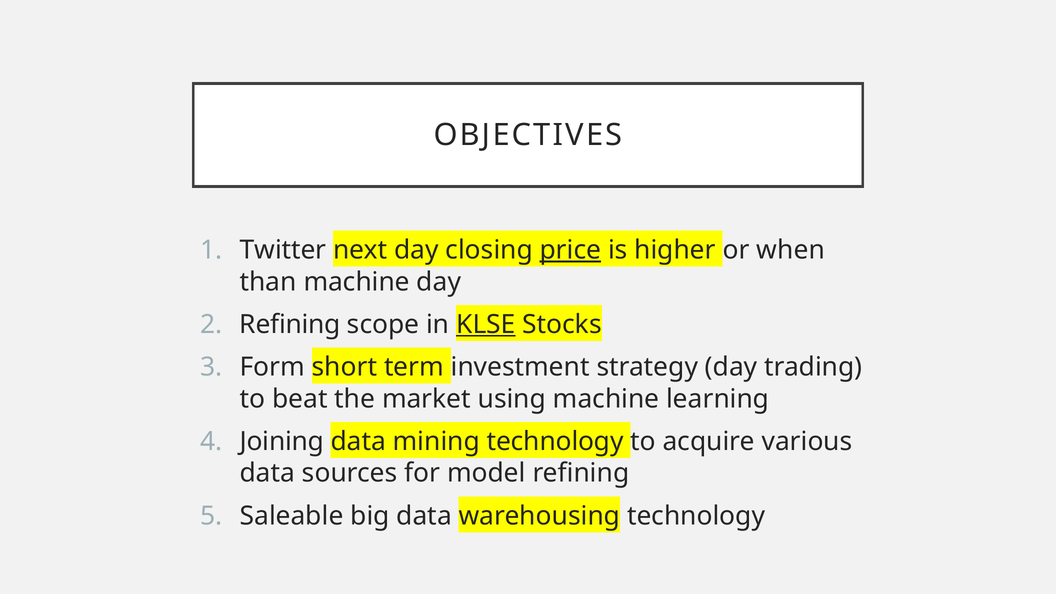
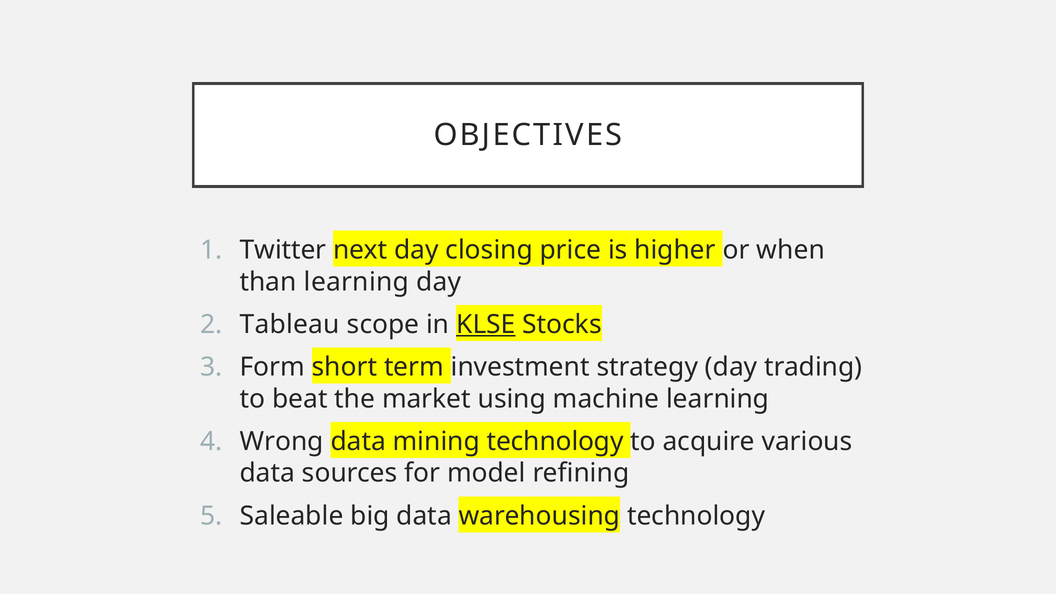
price underline: present -> none
than machine: machine -> learning
Refining at (290, 325): Refining -> Tableau
Joining: Joining -> Wrong
